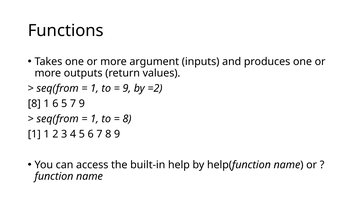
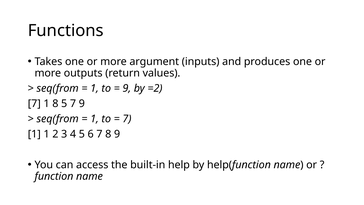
8 at (34, 104): 8 -> 7
1 6: 6 -> 8
8 at (127, 119): 8 -> 7
